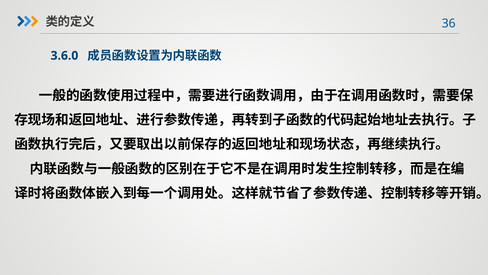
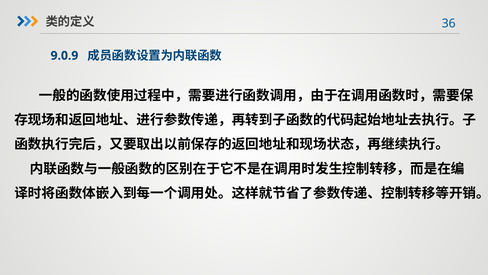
3.6.0: 3.6.0 -> 9.0.9
